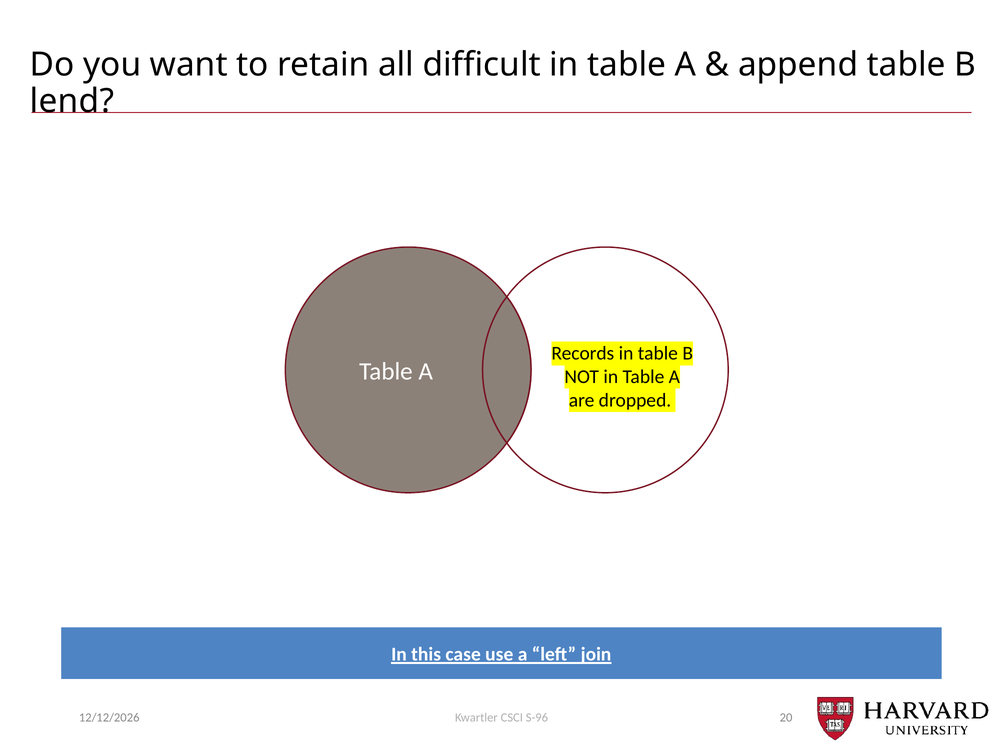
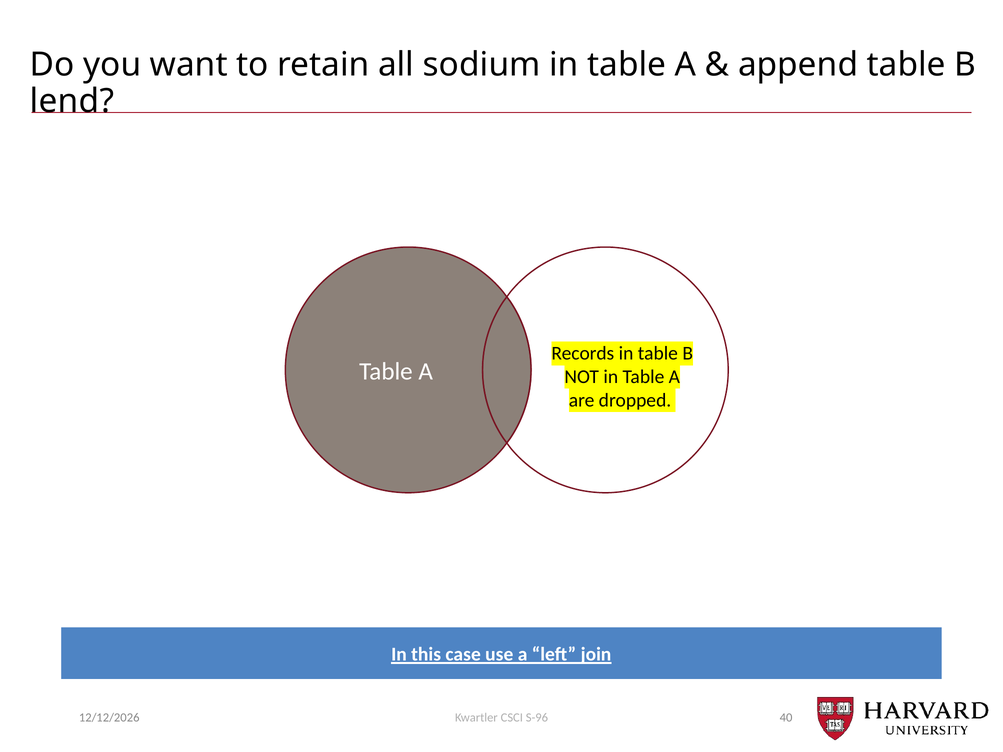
difficult: difficult -> sodium
20: 20 -> 40
